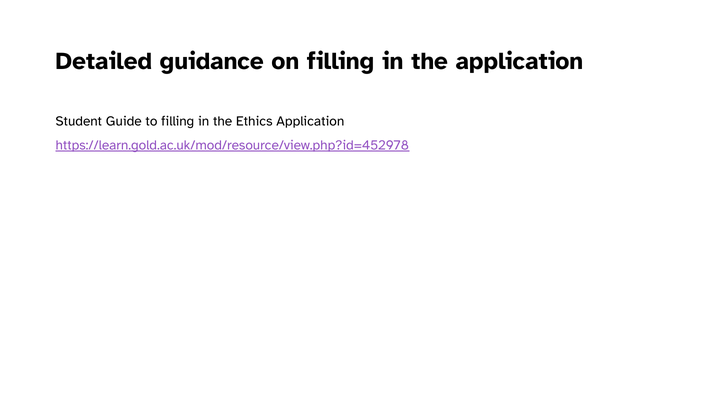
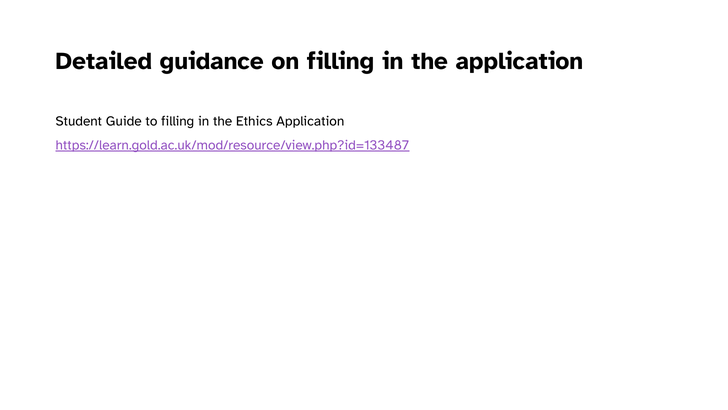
https://learn.gold.ac.uk/mod/resource/view.php?id=452978: https://learn.gold.ac.uk/mod/resource/view.php?id=452978 -> https://learn.gold.ac.uk/mod/resource/view.php?id=133487
